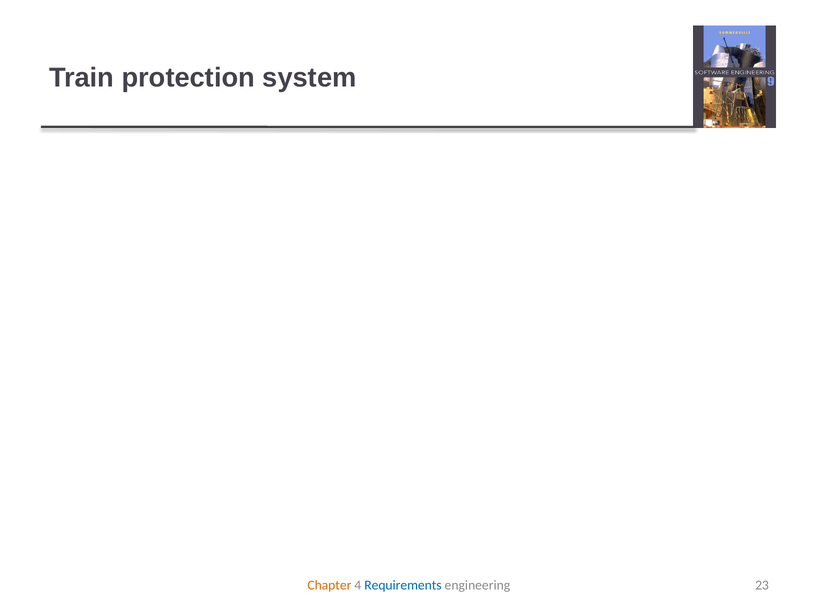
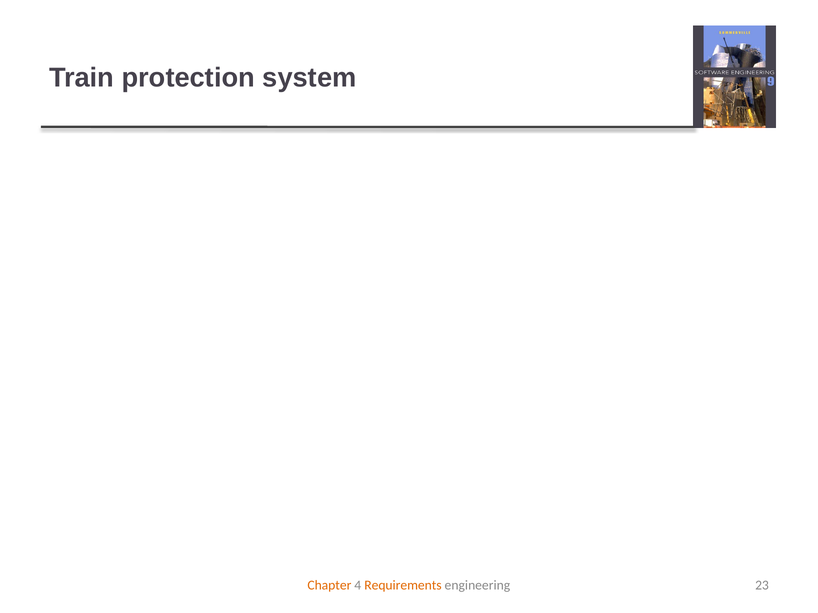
Requirements at (403, 586) colour: blue -> orange
